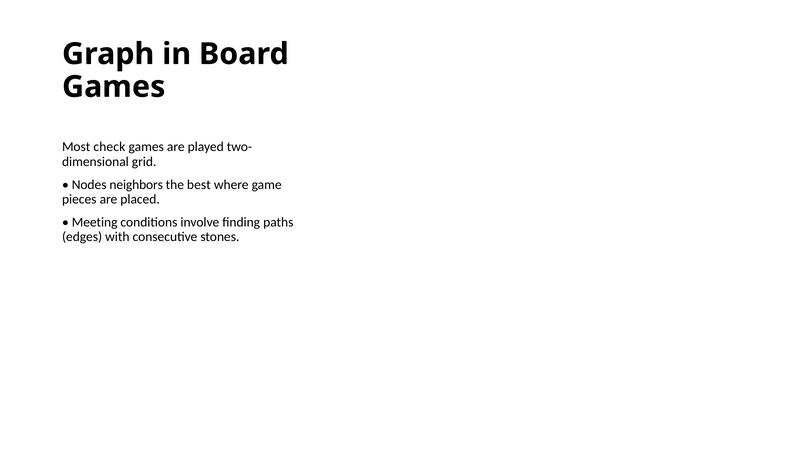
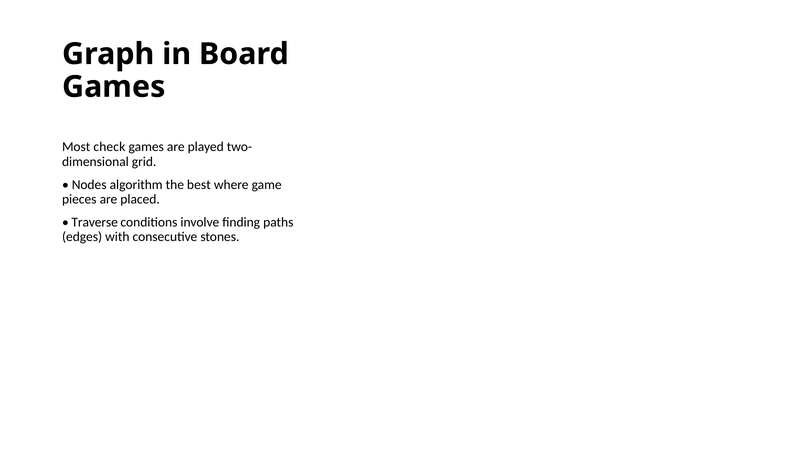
neighbors: neighbors -> algorithm
Meeting: Meeting -> Traverse
